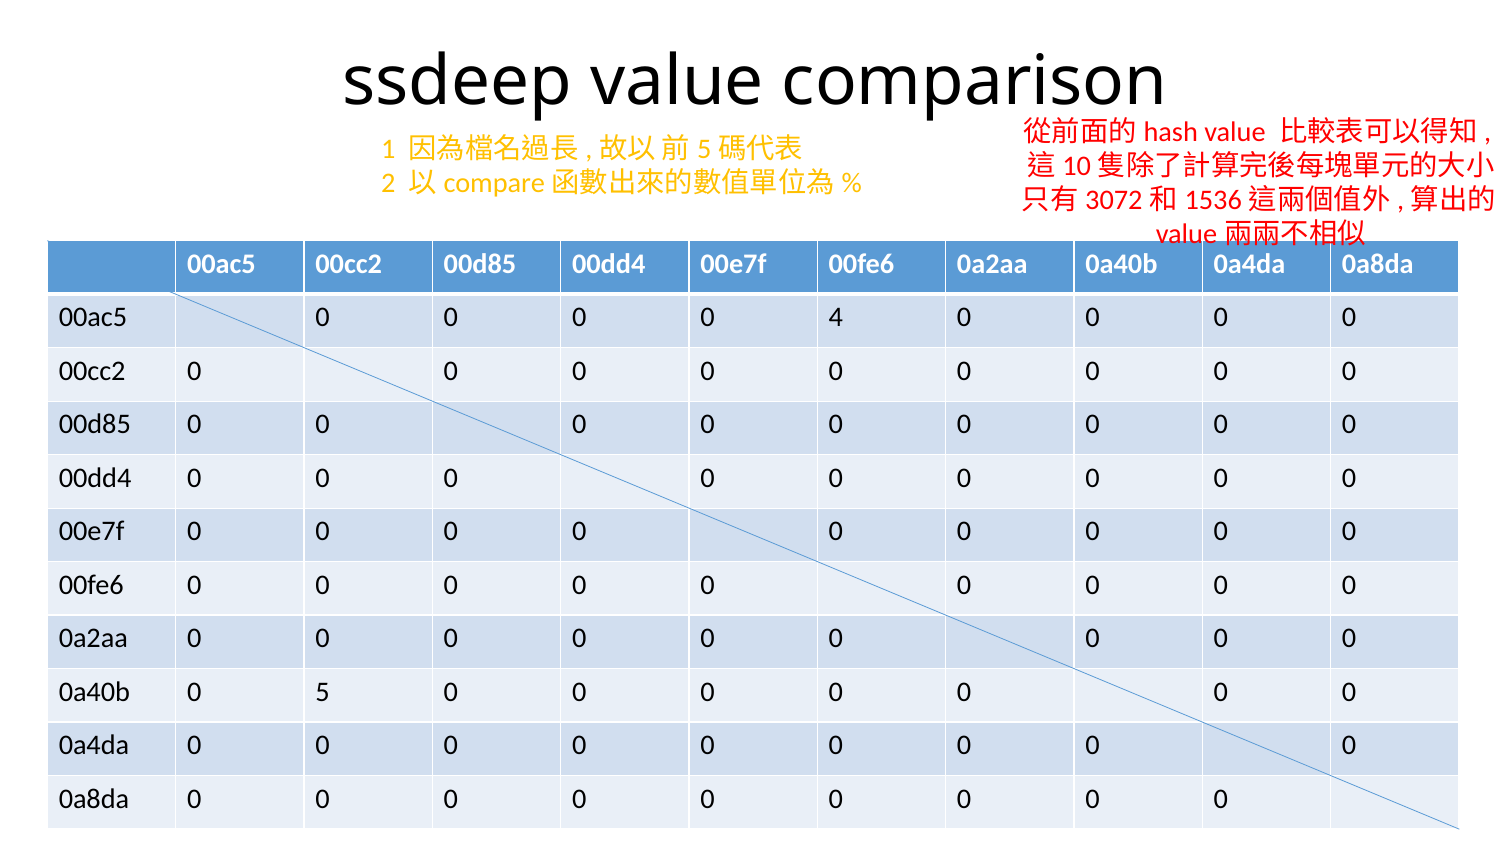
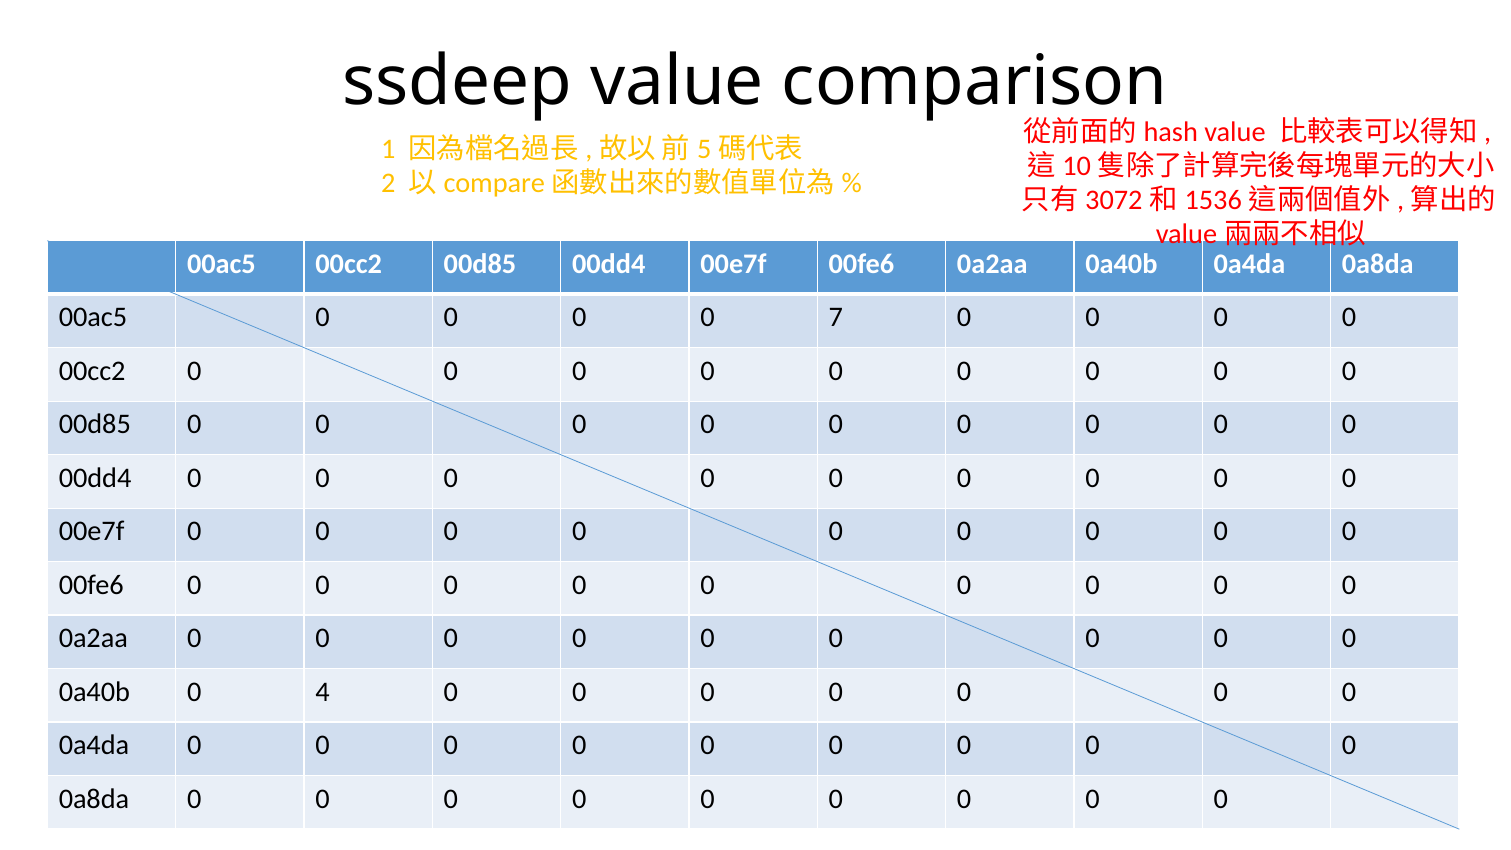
4: 4 -> 7
5: 5 -> 4
